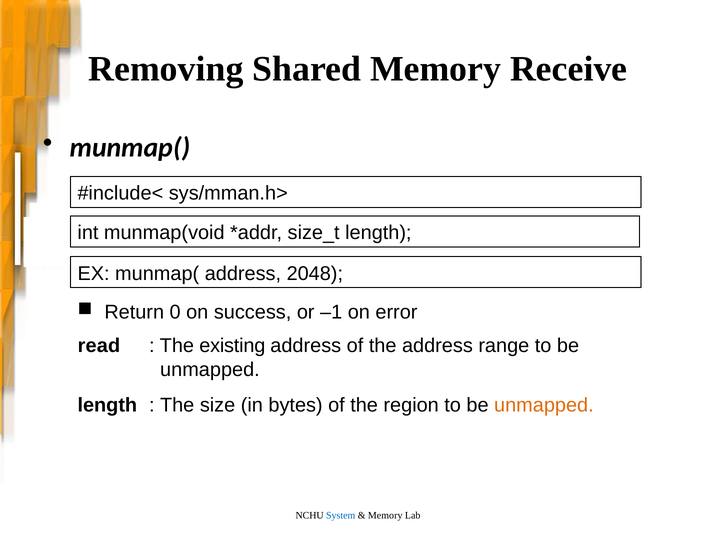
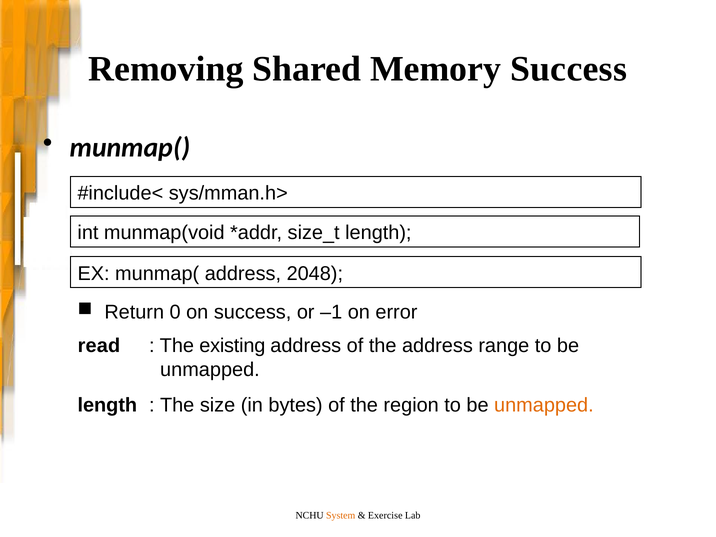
Memory Receive: Receive -> Success
System colour: blue -> orange
Memory at (385, 516): Memory -> Exercise
